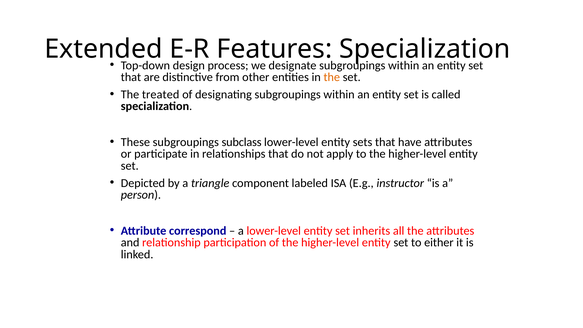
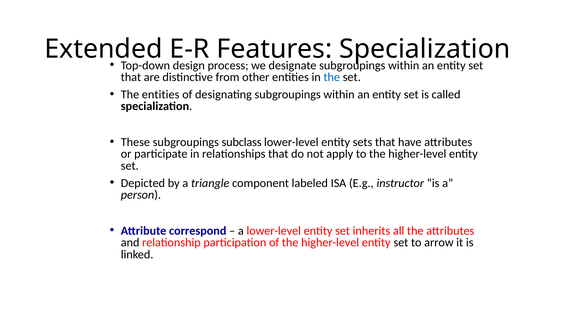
the at (332, 77) colour: orange -> blue
The treated: treated -> entities
either: either -> arrow
